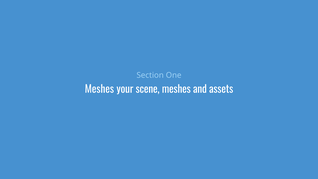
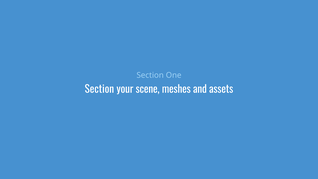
Meshes at (99, 89): Meshes -> Section
